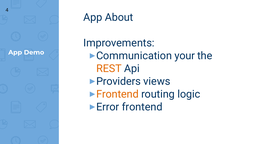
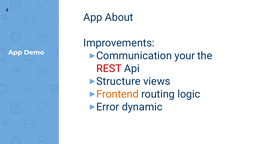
REST colour: orange -> red
Providers: Providers -> Structure
Error frontend: frontend -> dynamic
